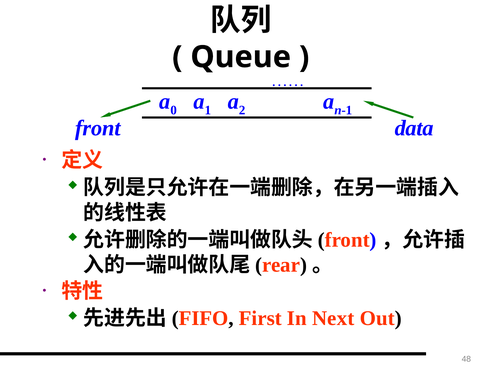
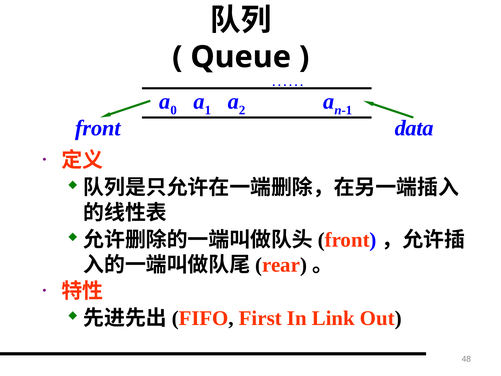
Next: Next -> Link
